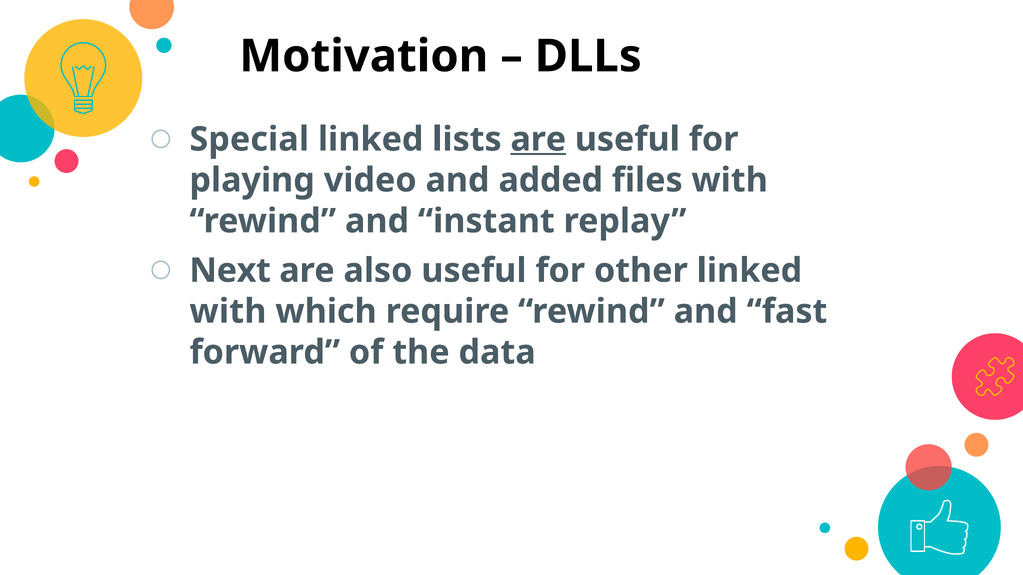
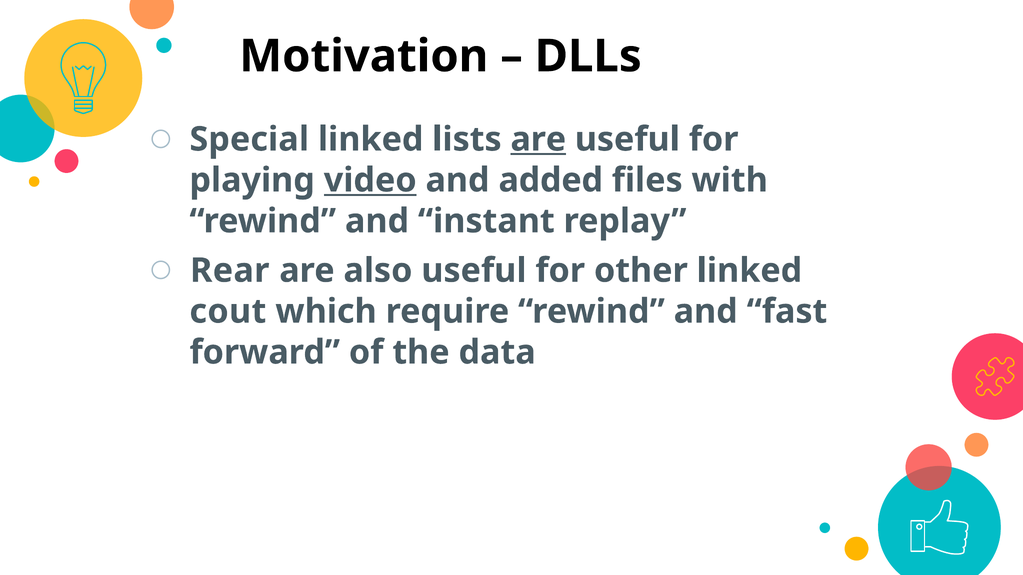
video underline: none -> present
Next: Next -> Rear
with at (228, 312): with -> cout
